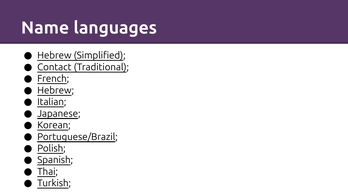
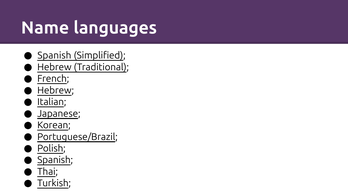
Hebrew at (54, 55): Hebrew -> Spanish
Contact at (54, 67): Contact -> Hebrew
